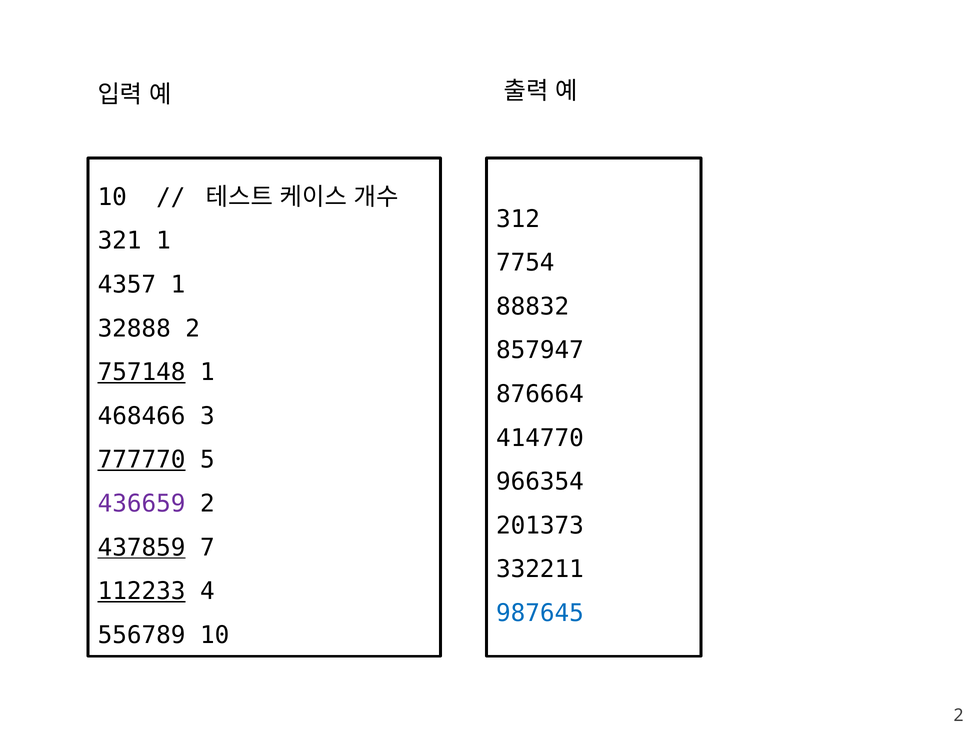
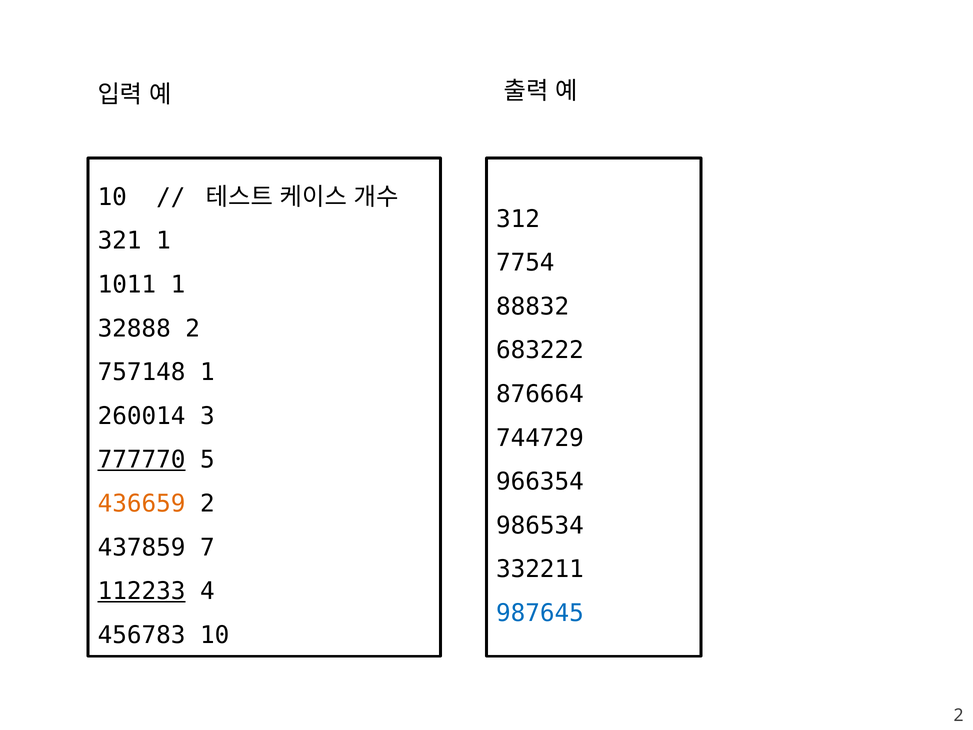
4357: 4357 -> 1011
857947: 857947 -> 683222
757148 underline: present -> none
468466: 468466 -> 260014
414770: 414770 -> 744729
436659 colour: purple -> orange
201373: 201373 -> 986534
437859 underline: present -> none
556789: 556789 -> 456783
